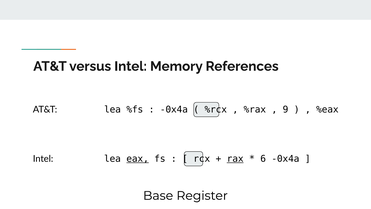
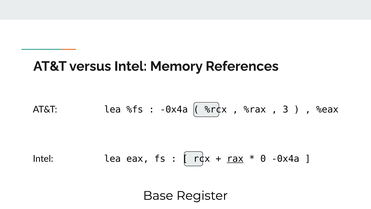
9: 9 -> 3
eax underline: present -> none
6: 6 -> 0
